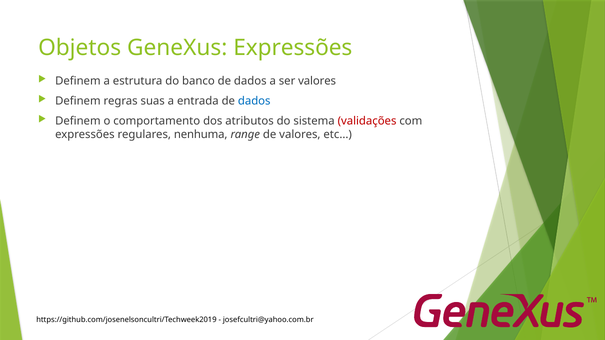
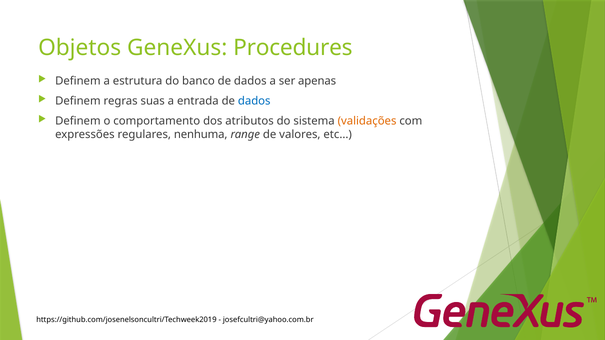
GeneXus Expressões: Expressões -> Procedures
ser valores: valores -> apenas
validações colour: red -> orange
